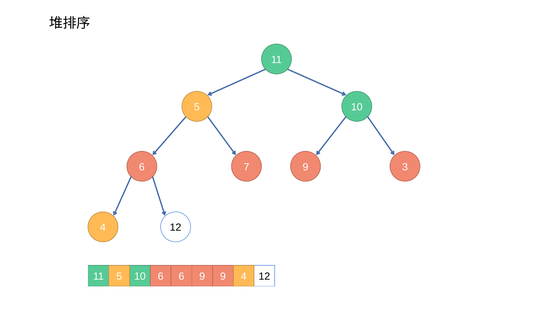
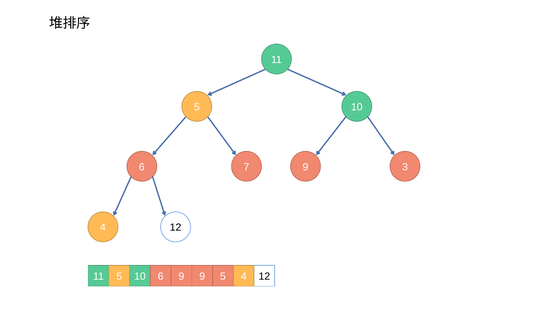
6 6: 6 -> 9
9 9: 9 -> 5
